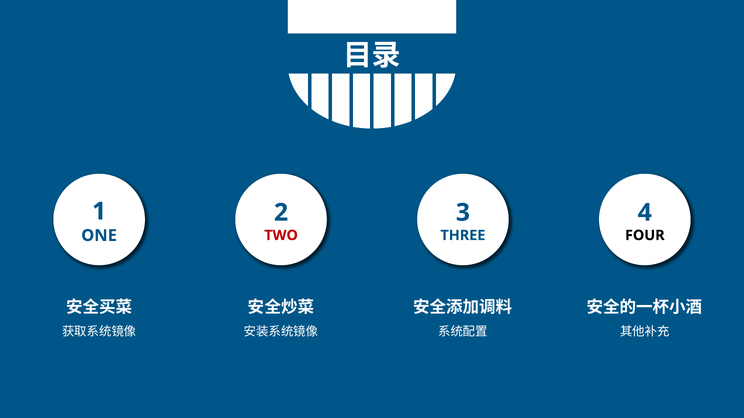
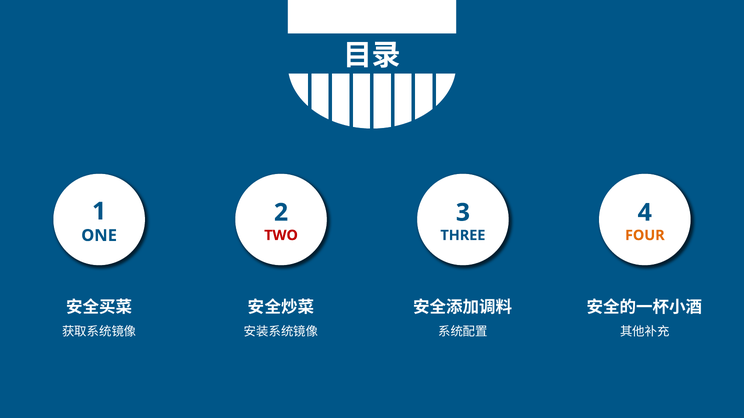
FOUR colour: black -> orange
